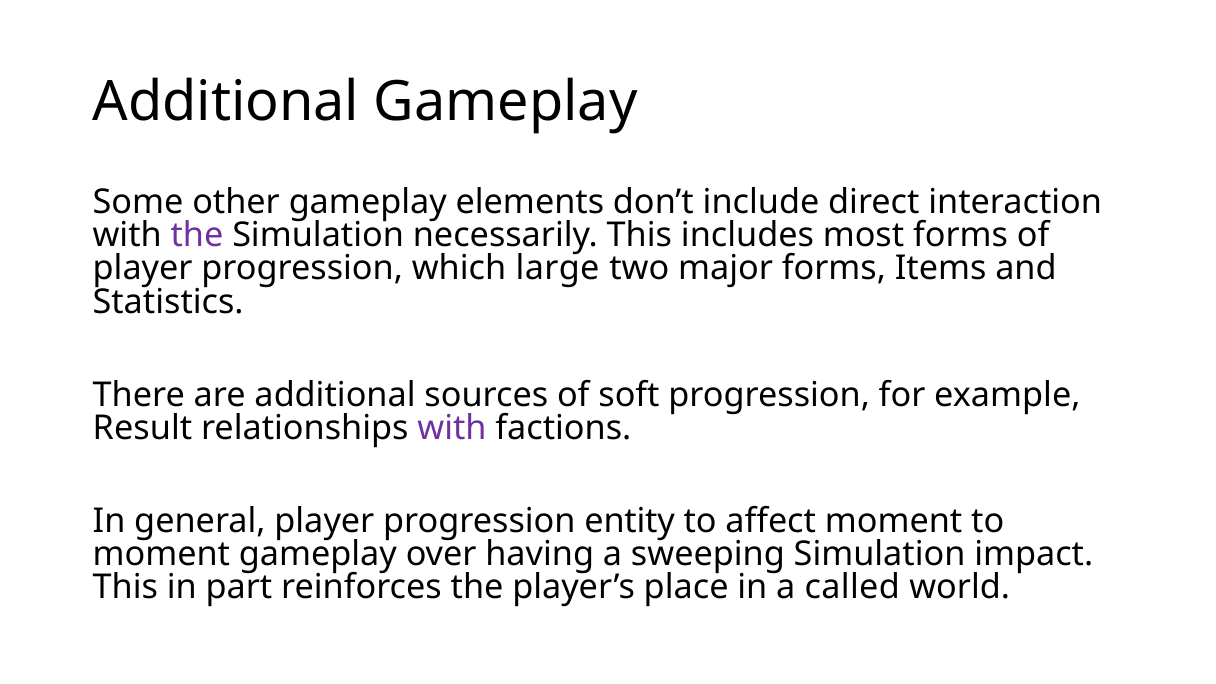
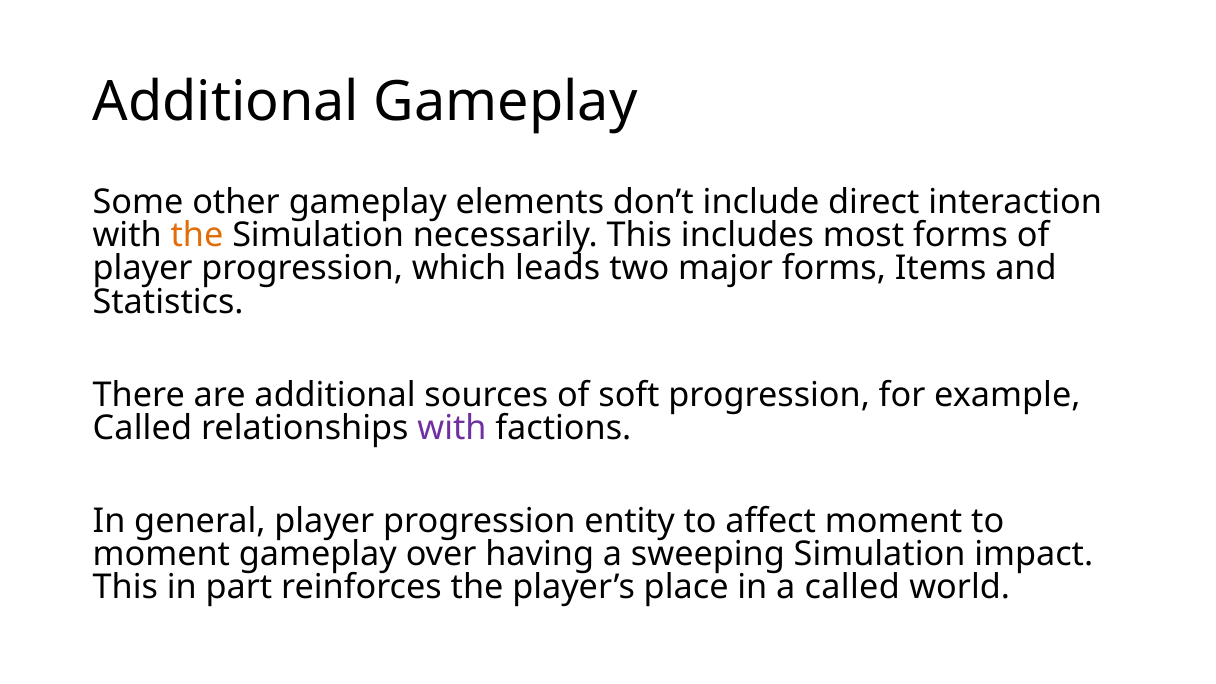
the at (197, 235) colour: purple -> orange
large: large -> leads
Result at (142, 428): Result -> Called
